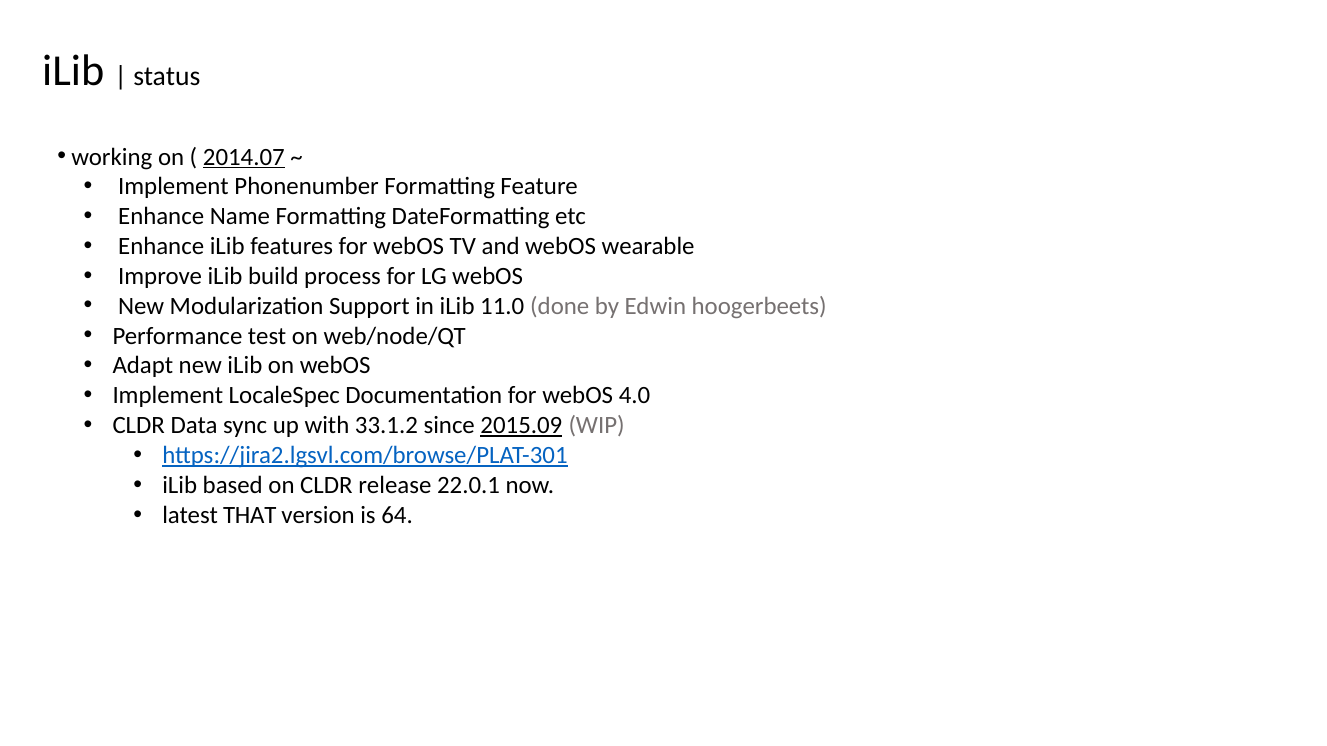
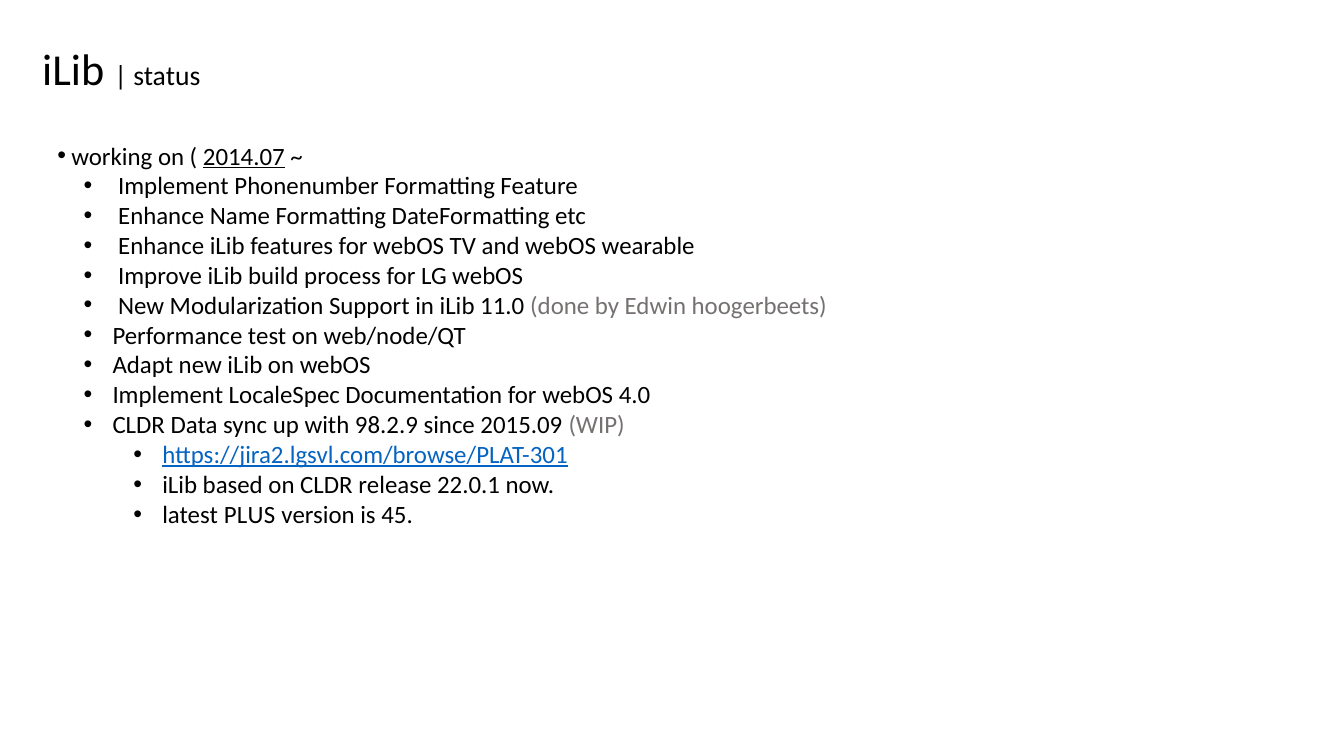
33.1.2: 33.1.2 -> 98.2.9
2015.09 underline: present -> none
THAT: THAT -> PLUS
64: 64 -> 45
